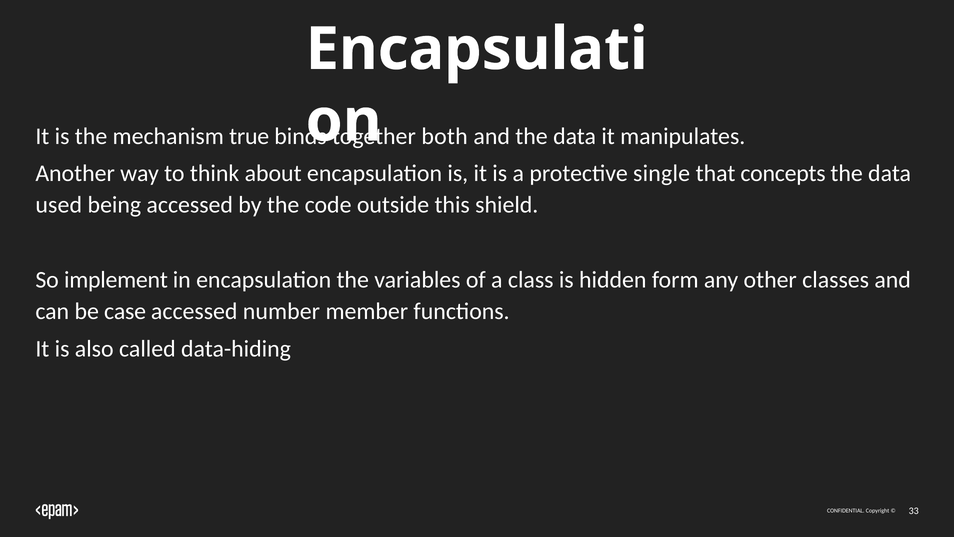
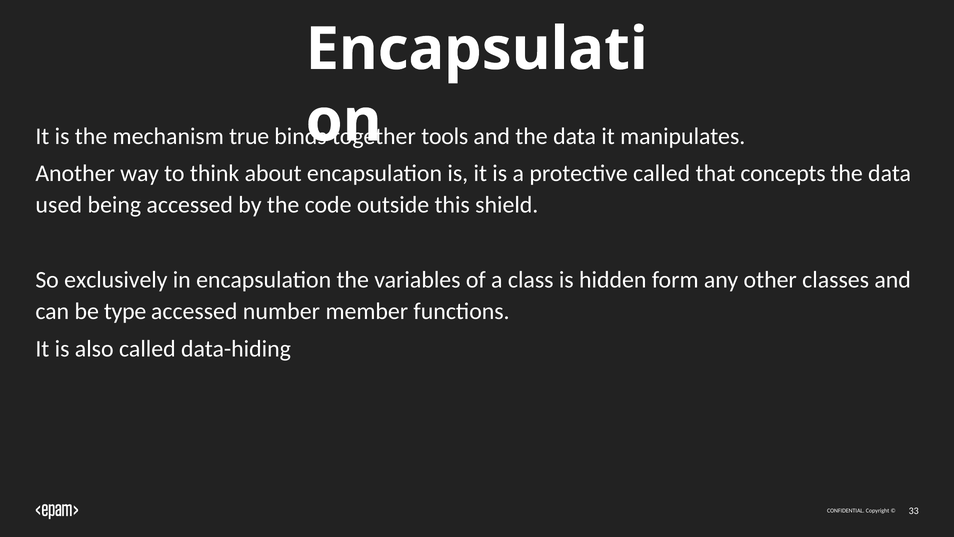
both: both -> tools
protective single: single -> called
implement: implement -> exclusively
case: case -> type
